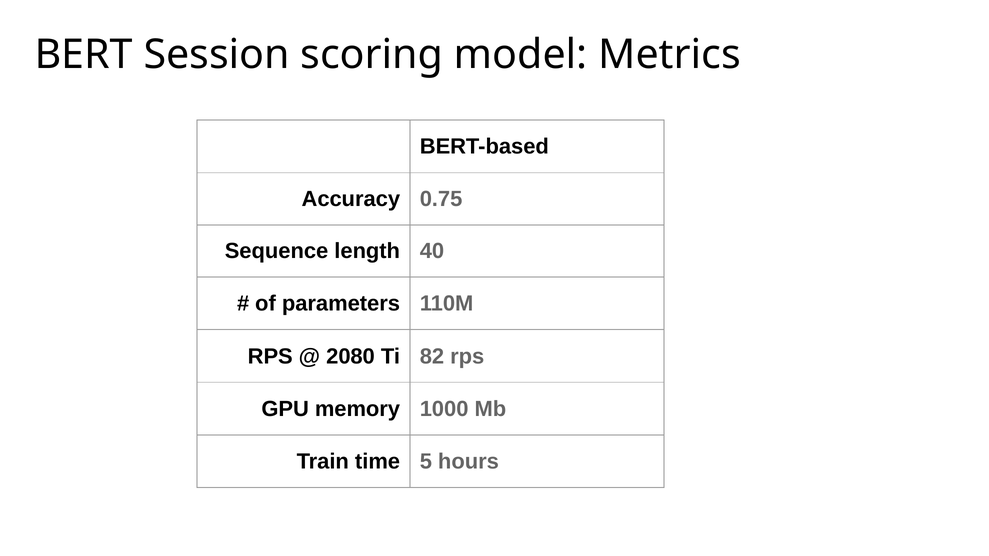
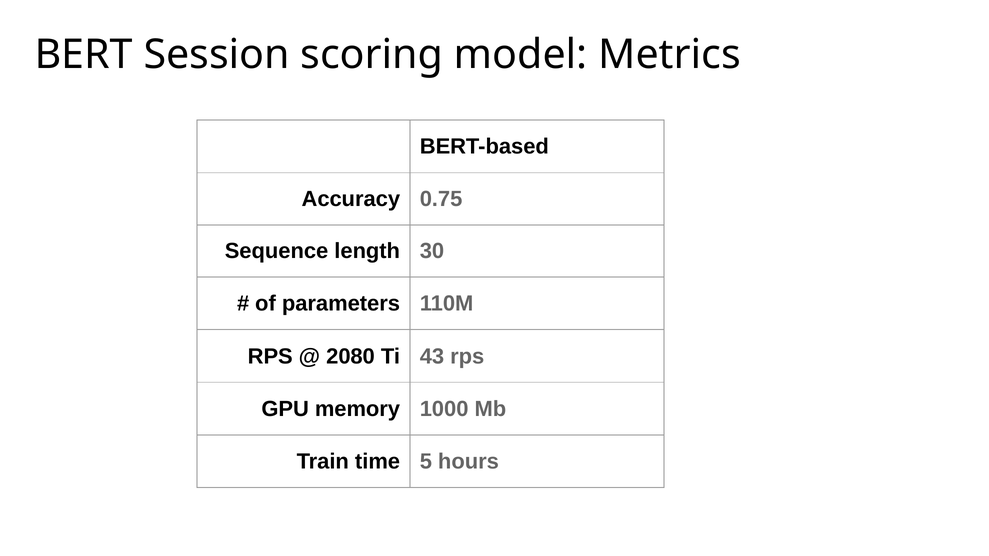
40: 40 -> 30
82: 82 -> 43
